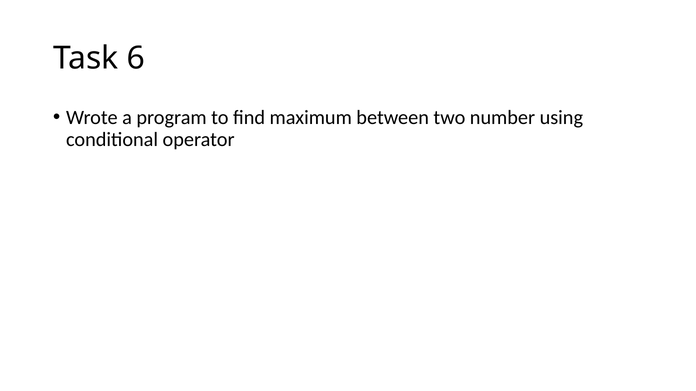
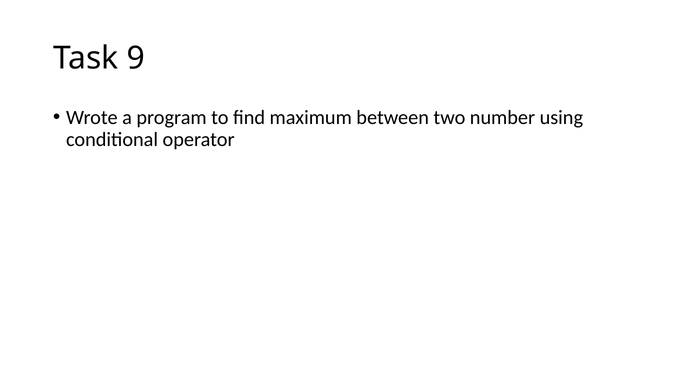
6: 6 -> 9
